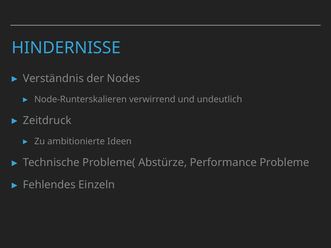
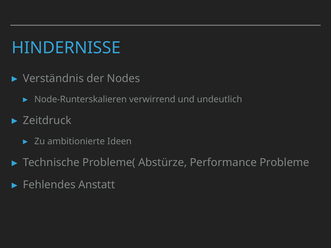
Einzeln: Einzeln -> Anstatt
